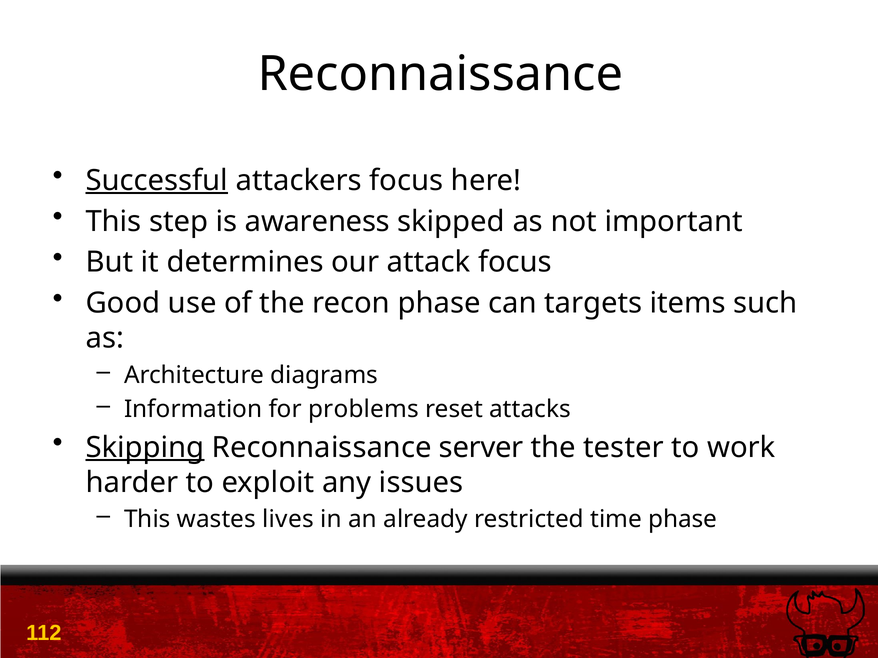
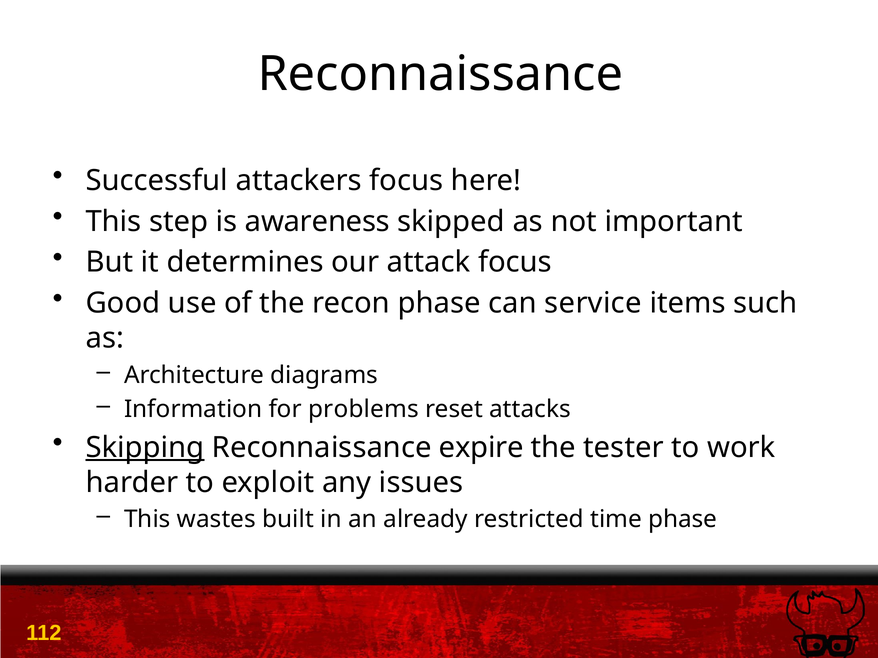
Successful underline: present -> none
targets: targets -> service
server: server -> expire
lives: lives -> built
